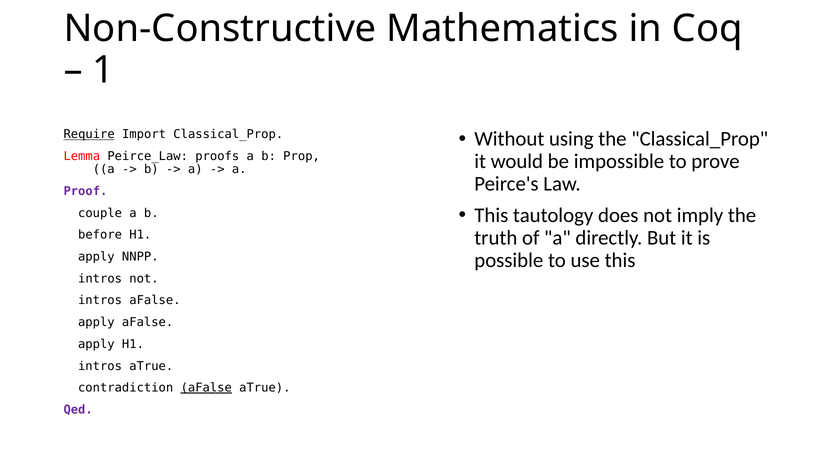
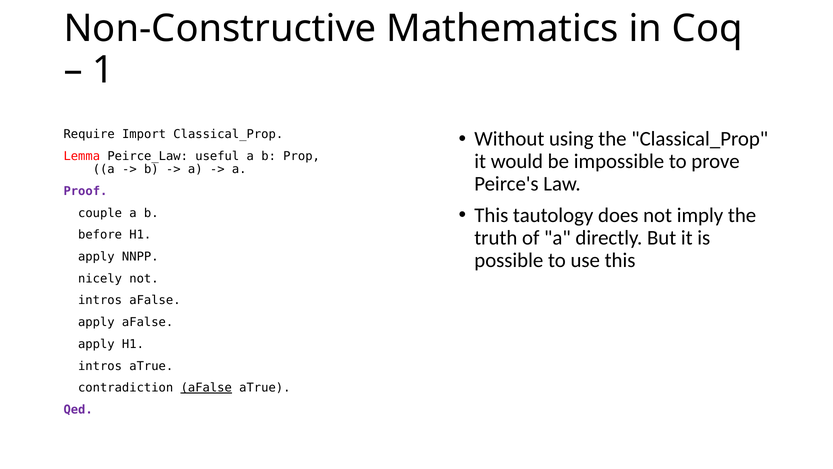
Require underline: present -> none
proofs: proofs -> useful
intros at (100, 278): intros -> nicely
